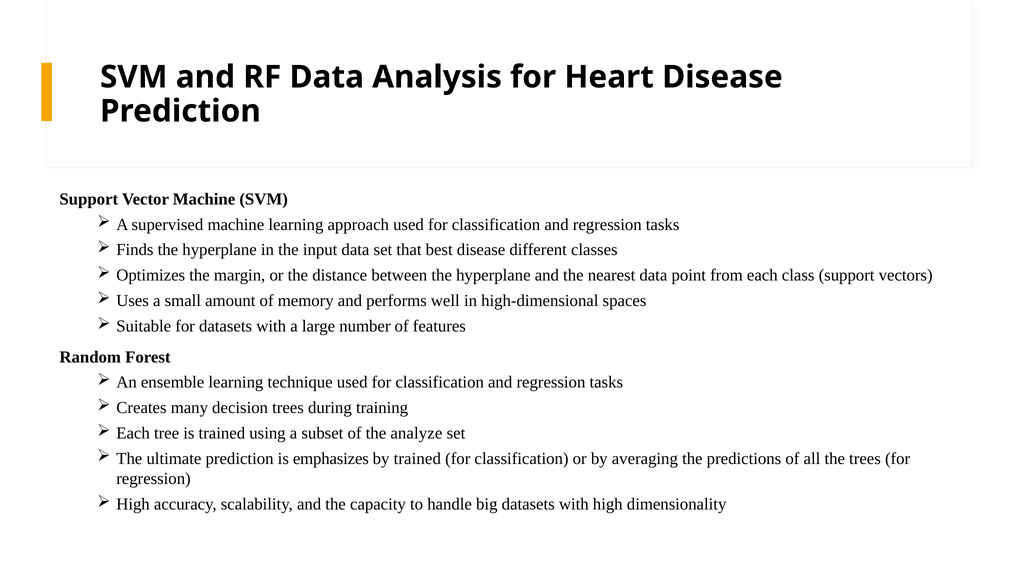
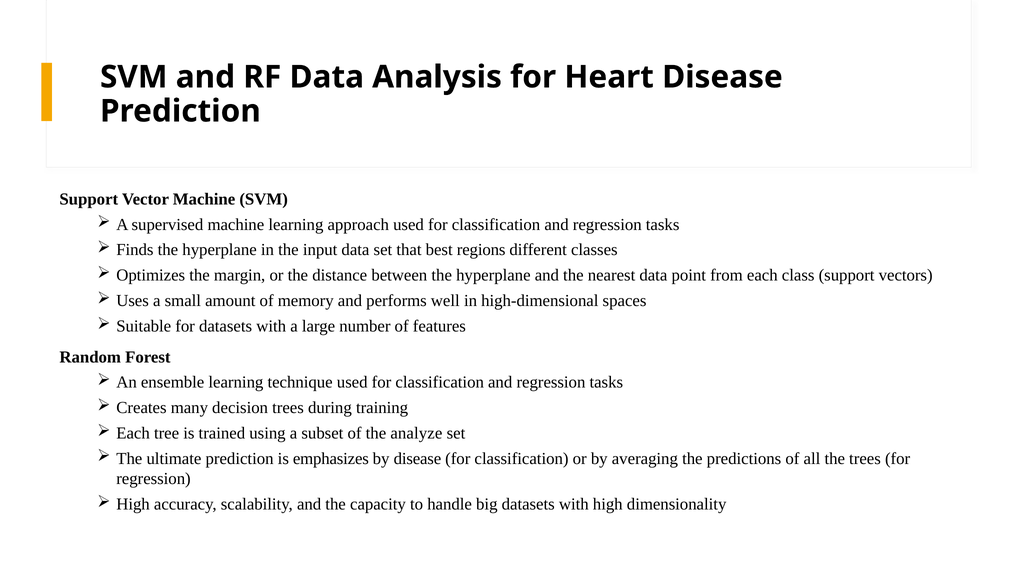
best disease: disease -> regions
by trained: trained -> disease
